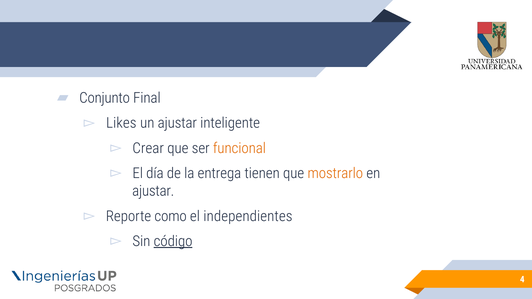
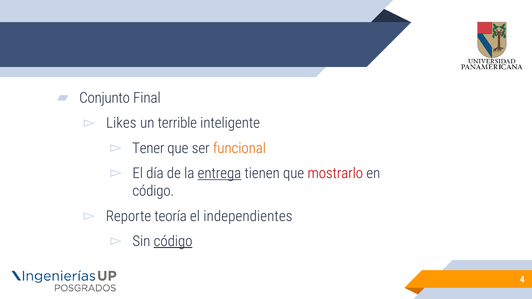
un ajustar: ajustar -> terrible
Crear: Crear -> Tener
entrega underline: none -> present
mostrarlo colour: orange -> red
ajustar at (153, 191): ajustar -> código
como: como -> teoría
